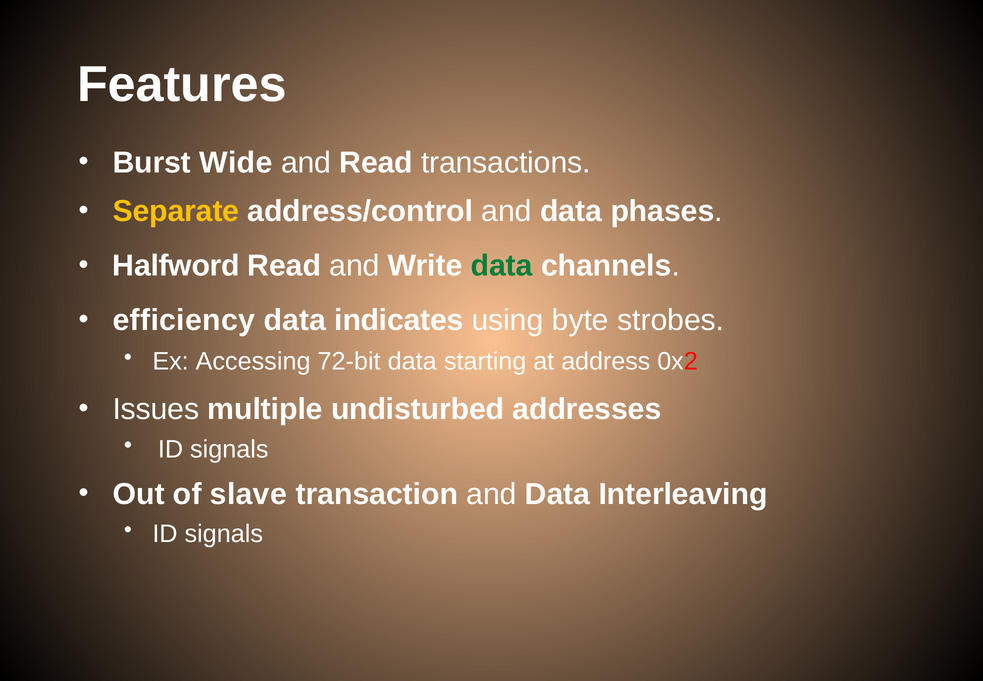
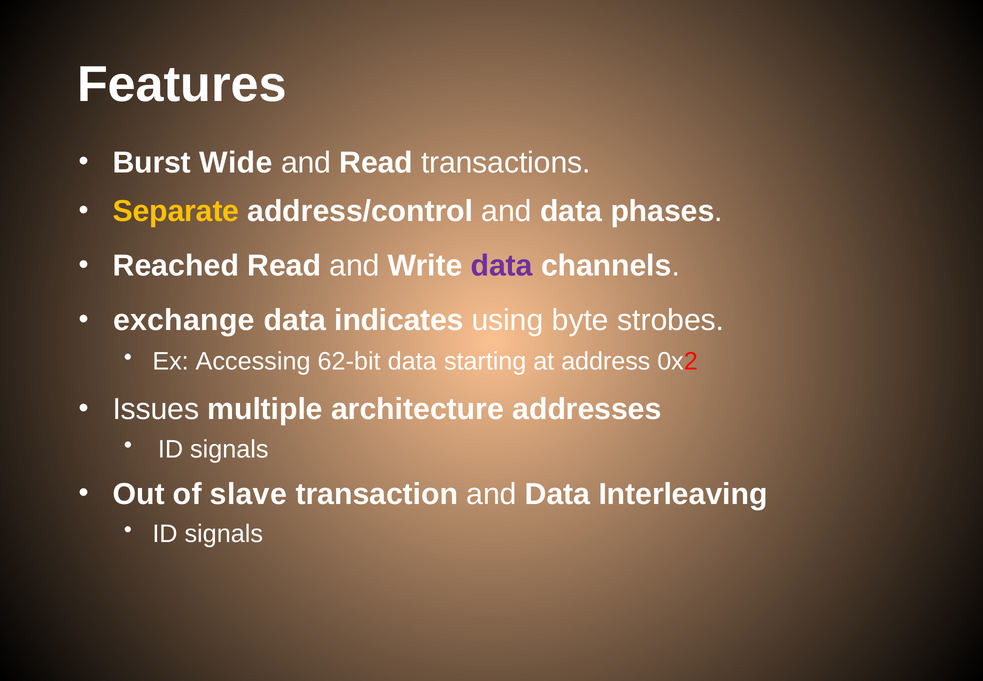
Halfword: Halfword -> Reached
data at (502, 266) colour: green -> purple
efficiency: efficiency -> exchange
72-bit: 72-bit -> 62-bit
undisturbed: undisturbed -> architecture
